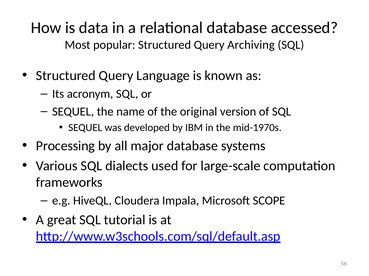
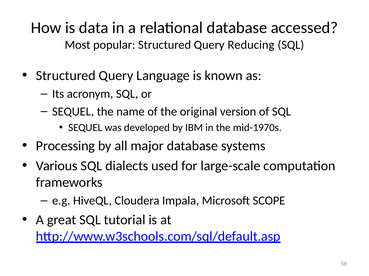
Archiving: Archiving -> Reducing
